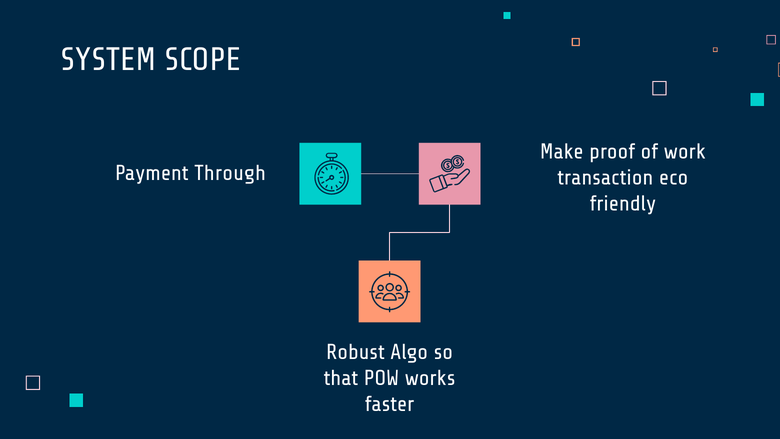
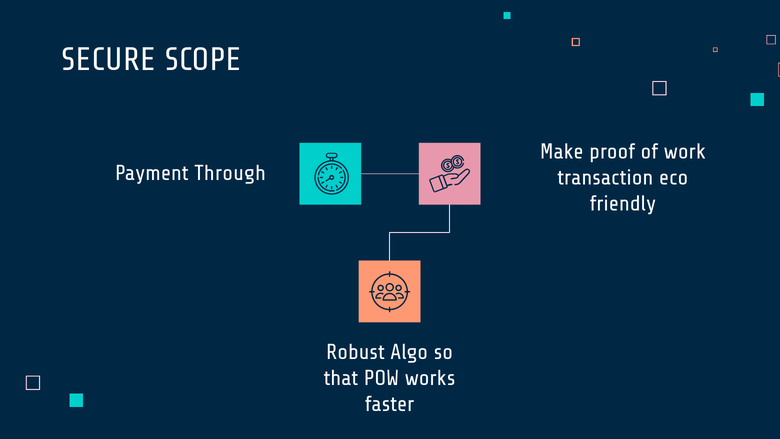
SYSTEM: SYSTEM -> SECURE
